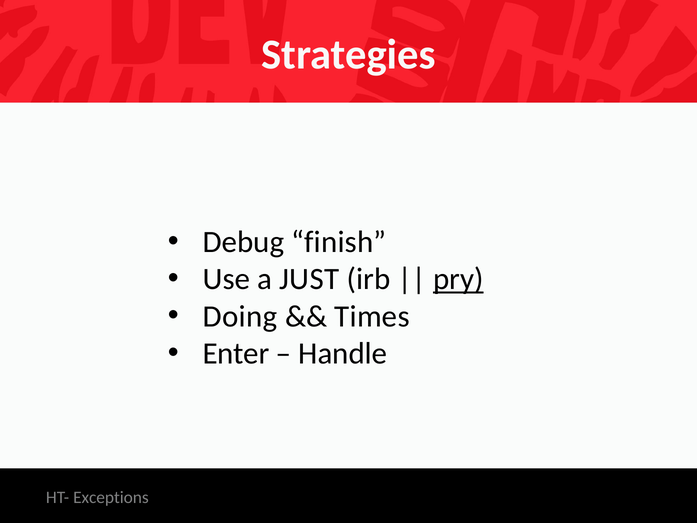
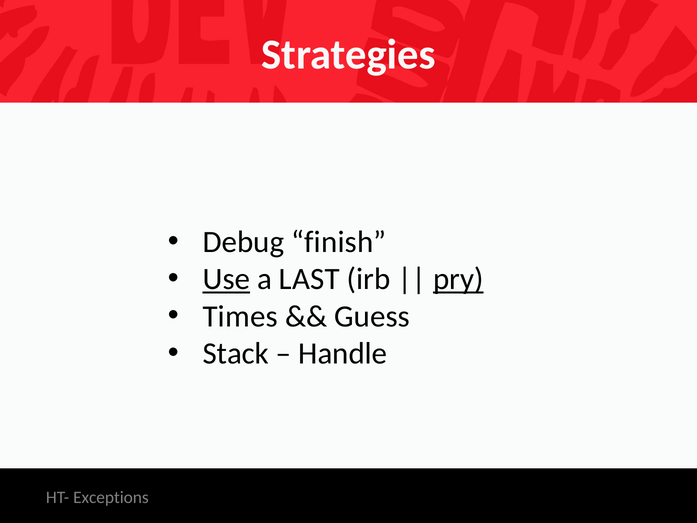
Use underline: none -> present
JUST: JUST -> LAST
Doing: Doing -> Times
Times: Times -> Guess
Enter: Enter -> Stack
